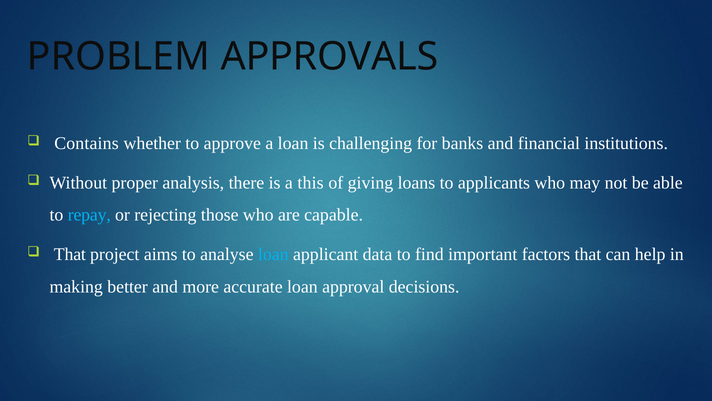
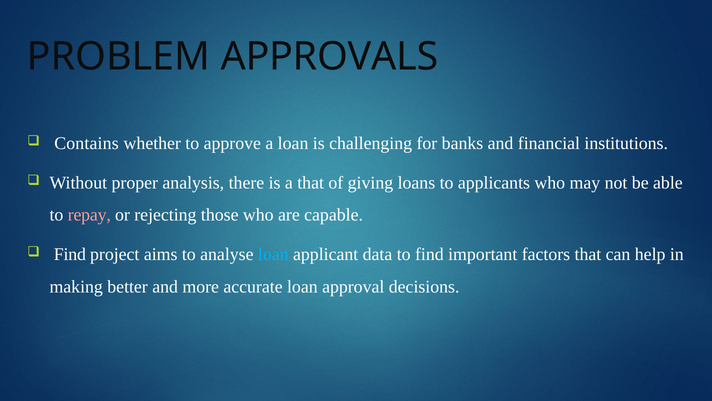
a this: this -> that
repay colour: light blue -> pink
That at (70, 254): That -> Find
